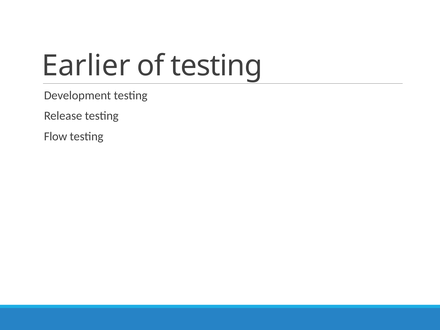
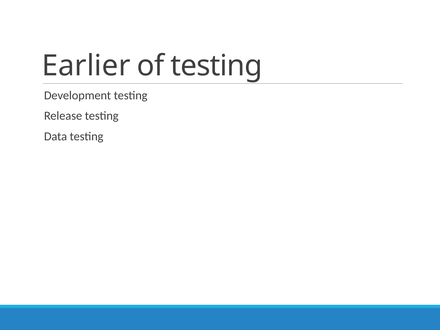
Flow: Flow -> Data
